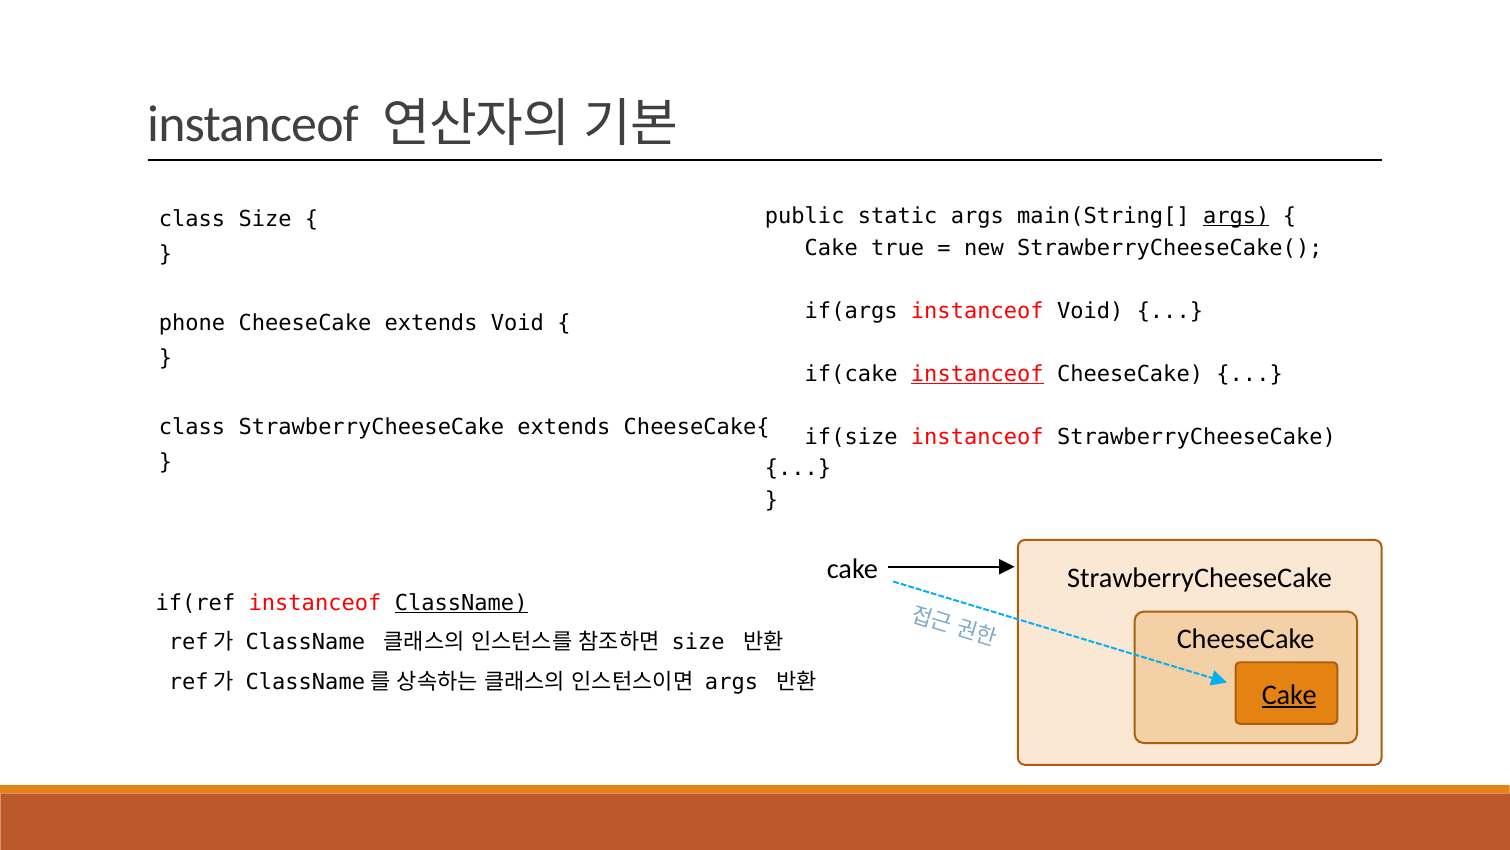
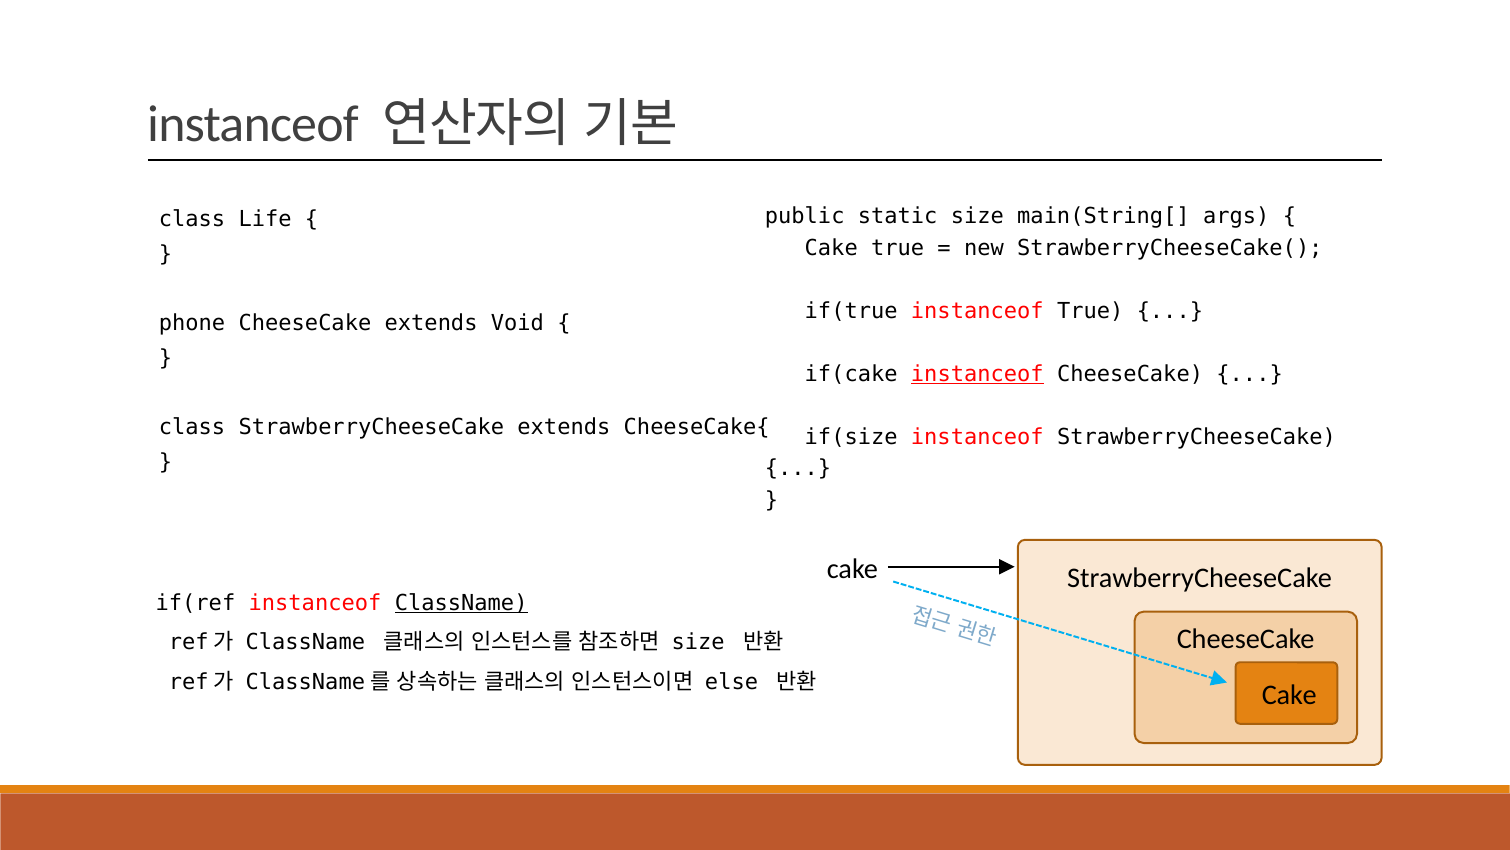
static args: args -> size
args at (1236, 216) underline: present -> none
class Size: Size -> Life
if(args: if(args -> if(true
instanceof Void: Void -> True
args at (732, 682): args -> else
Cake at (1289, 694) underline: present -> none
